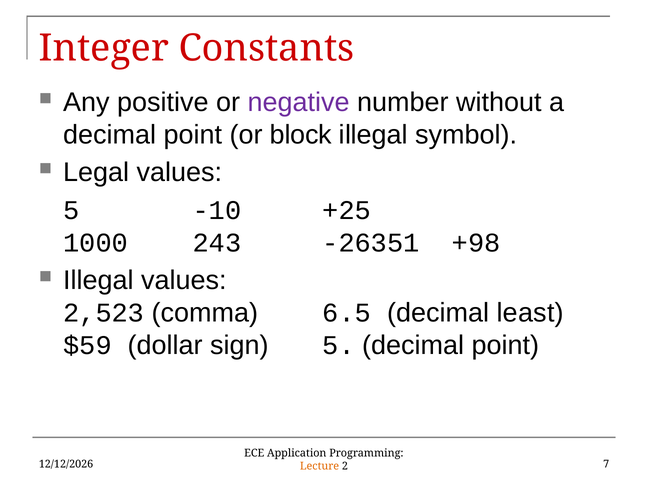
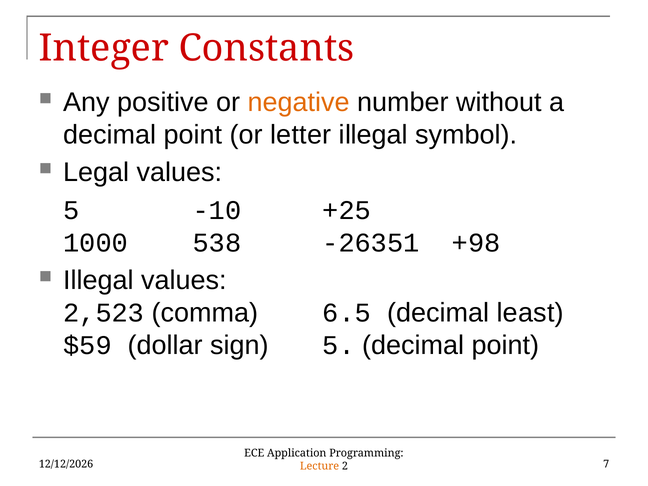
negative colour: purple -> orange
block: block -> letter
243: 243 -> 538
